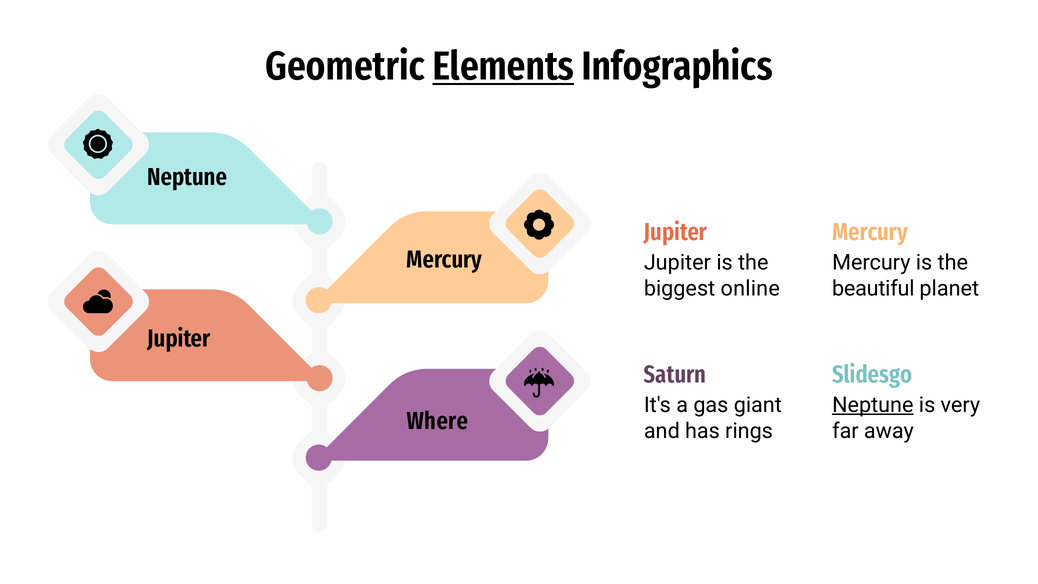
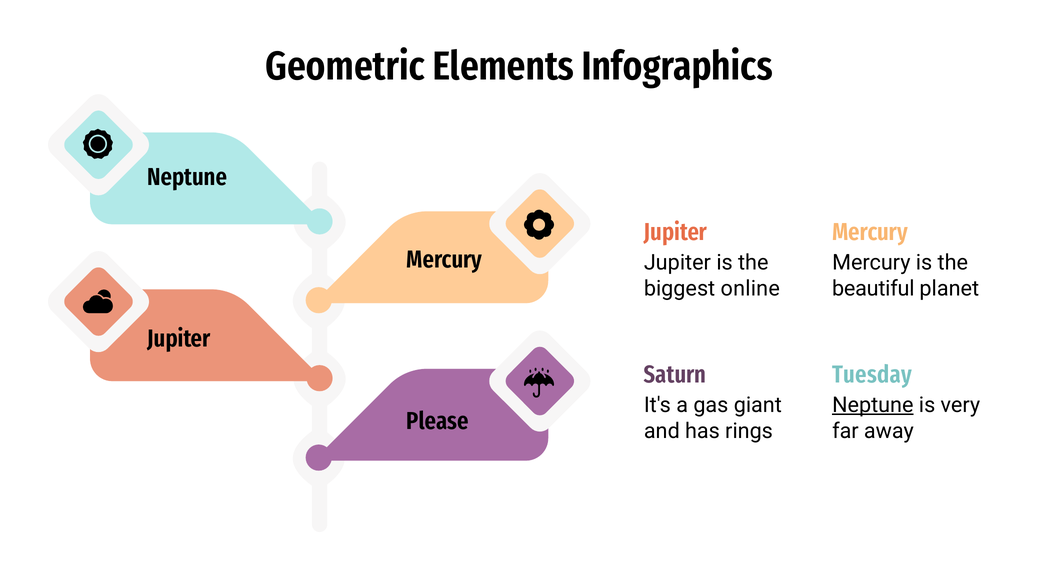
Elements underline: present -> none
Slidesgo: Slidesgo -> Tuesday
Where: Where -> Please
